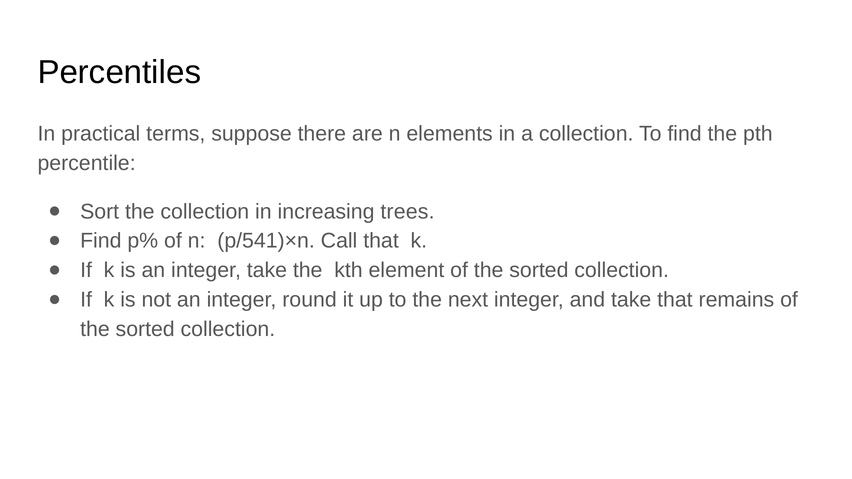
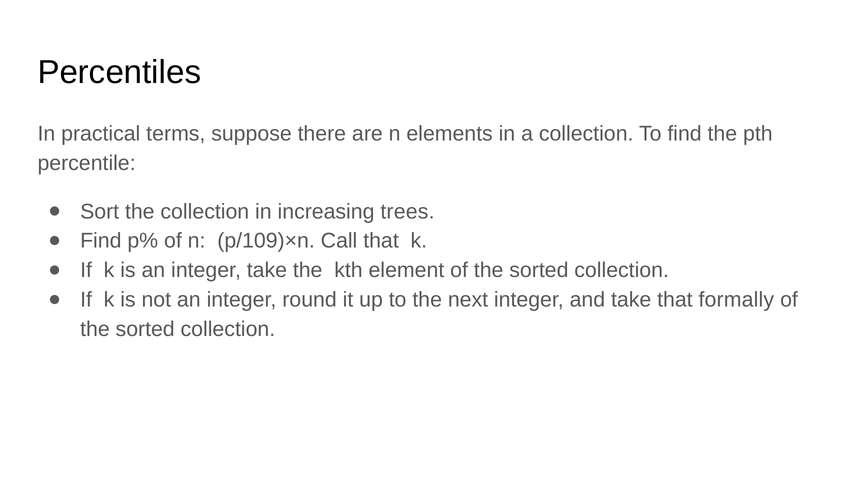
p/541)×n: p/541)×n -> p/109)×n
remains: remains -> formally
